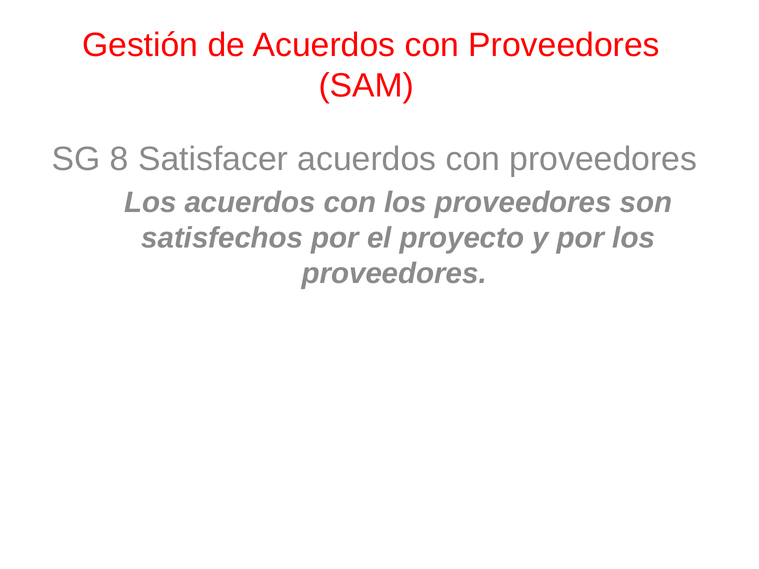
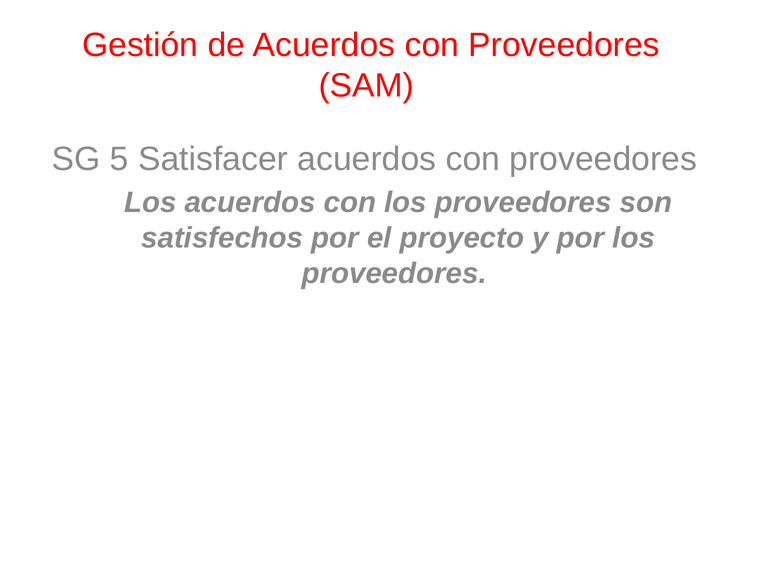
8: 8 -> 5
